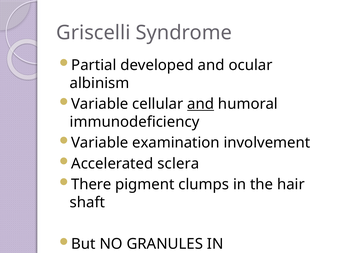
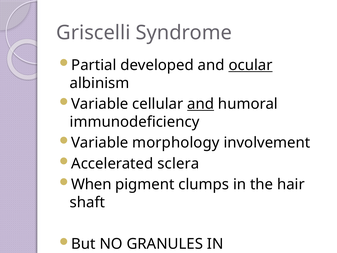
ocular underline: none -> present
examination: examination -> morphology
There: There -> When
